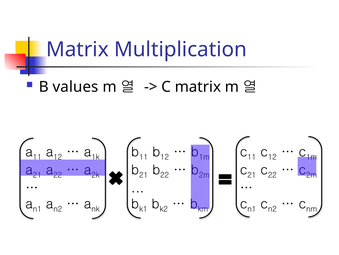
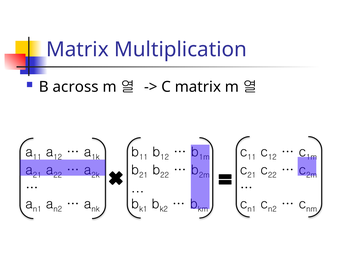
values: values -> across
